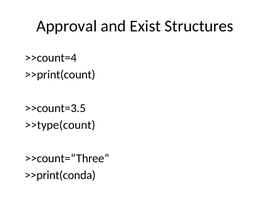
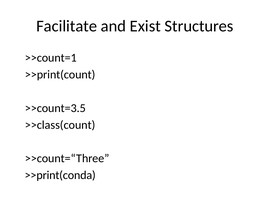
Approval: Approval -> Facilitate
>>count=4: >>count=4 -> >>count=1
>>type(count: >>type(count -> >>class(count
